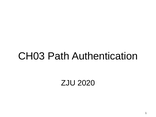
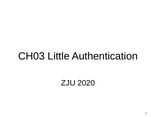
Path: Path -> Little
